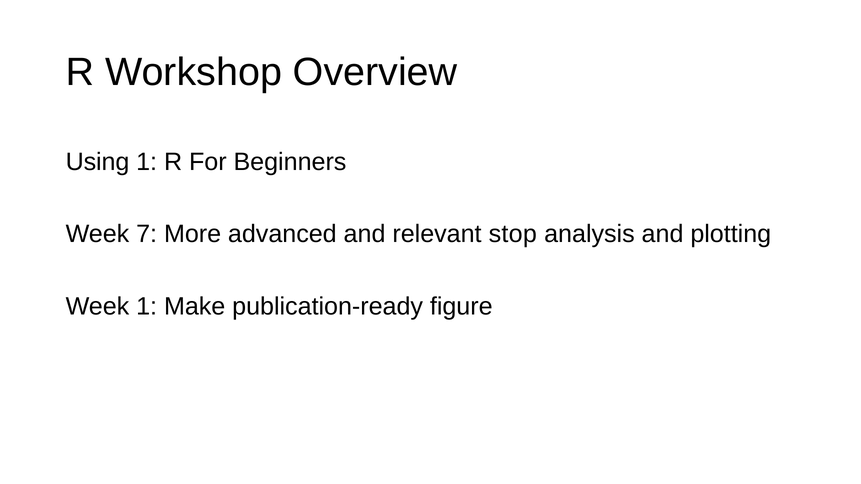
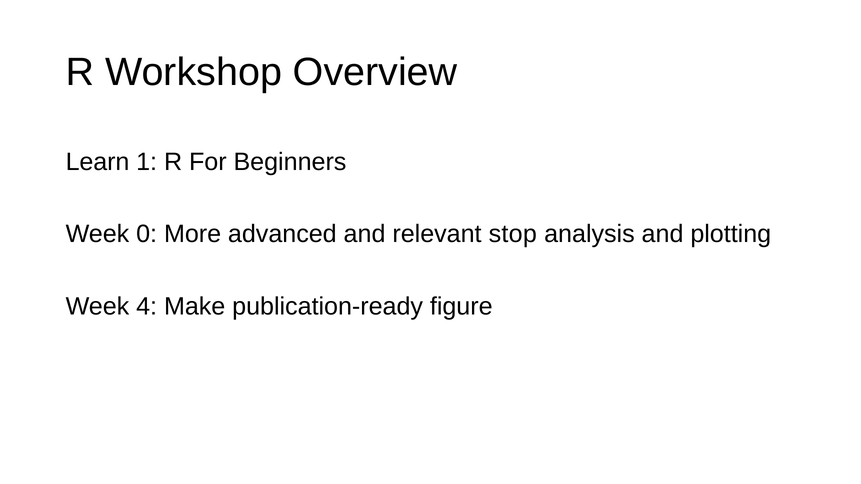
Using: Using -> Learn
7: 7 -> 0
Week 1: 1 -> 4
